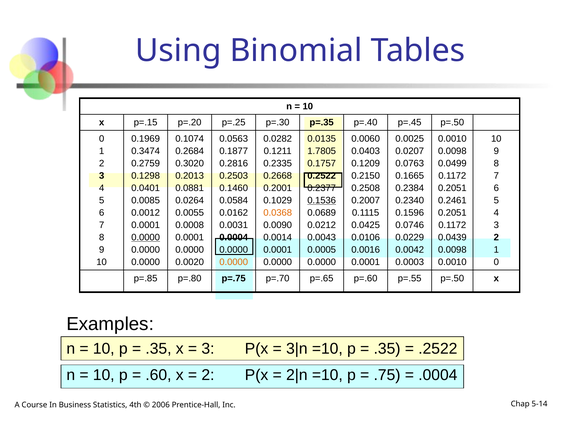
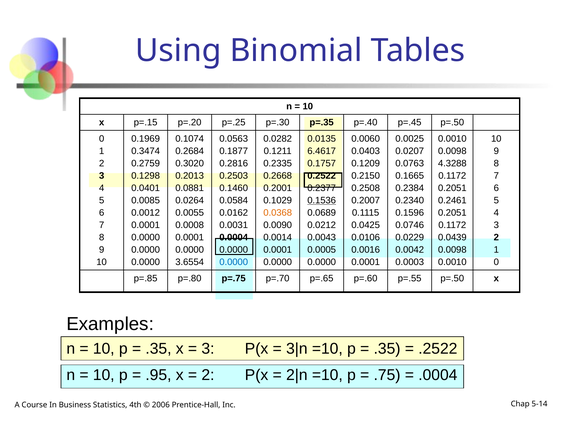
1.7805: 1.7805 -> 6.4617
0.0499: 0.0499 -> 4.3288
0.0000 at (146, 238) underline: present -> none
0.0020: 0.0020 -> 3.6554
0.0000 at (234, 263) colour: orange -> blue
.60: .60 -> .95
